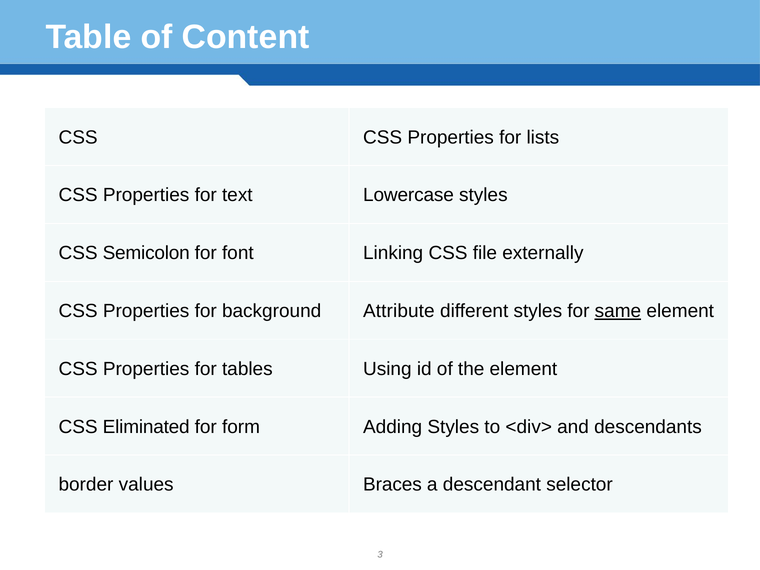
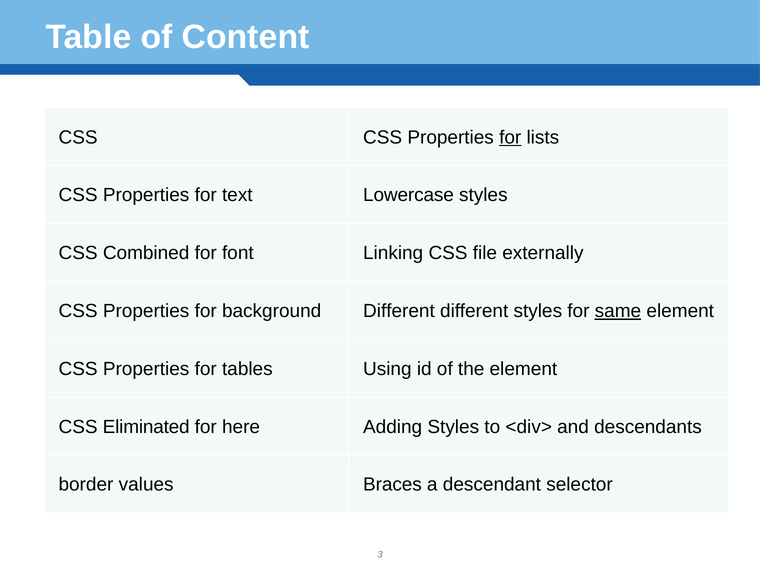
for at (510, 137) underline: none -> present
Semicolon: Semicolon -> Combined
background Attribute: Attribute -> Different
form: form -> here
